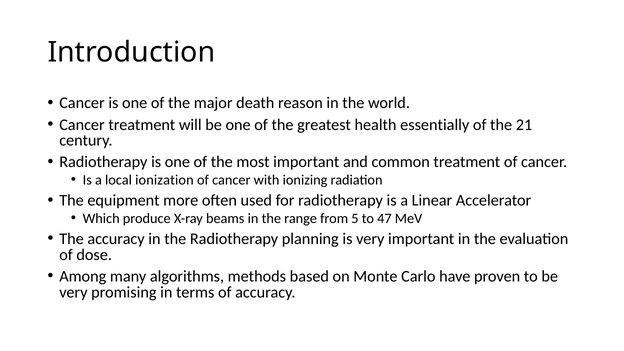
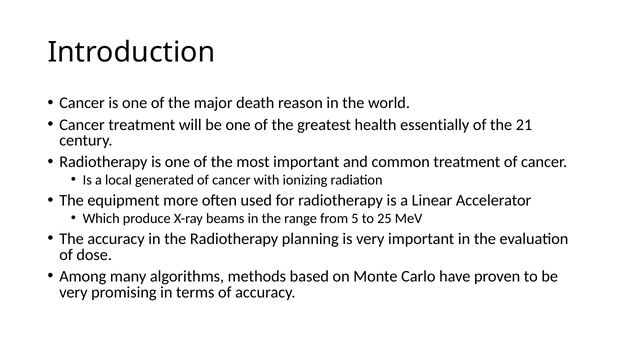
ionization: ionization -> generated
47: 47 -> 25
